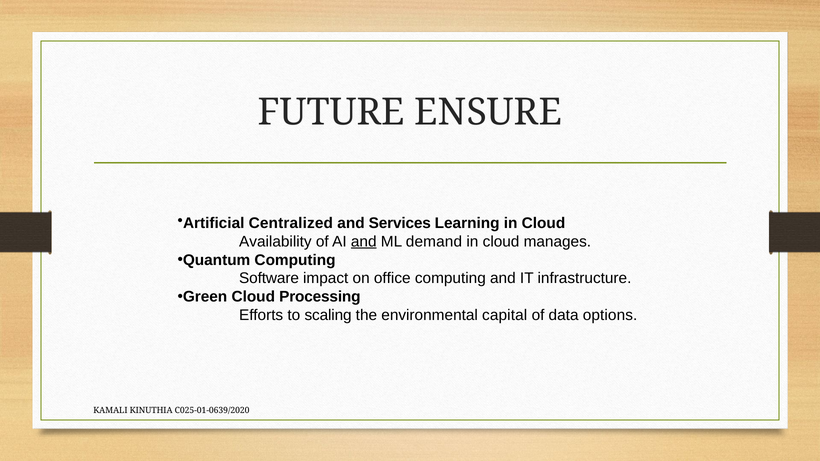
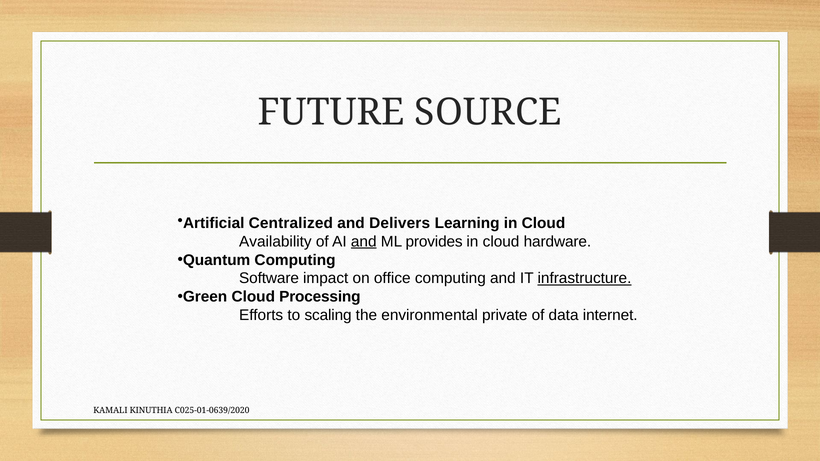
ENSURE: ENSURE -> SOURCE
Services: Services -> Delivers
demand: demand -> provides
manages: manages -> hardware
infrastructure underline: none -> present
capital: capital -> private
options: options -> internet
